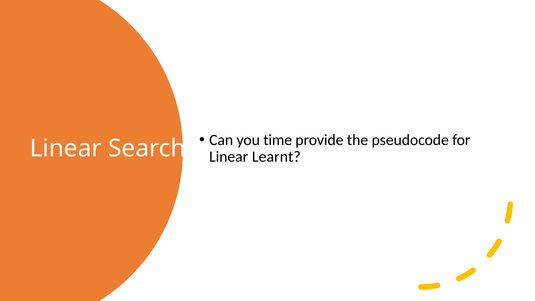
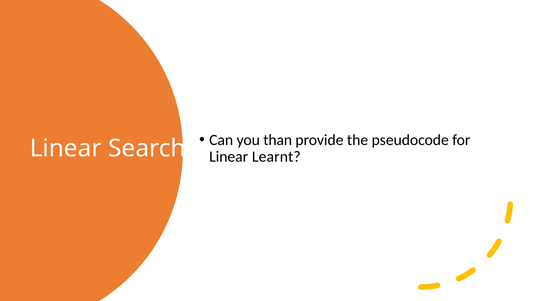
time: time -> than
